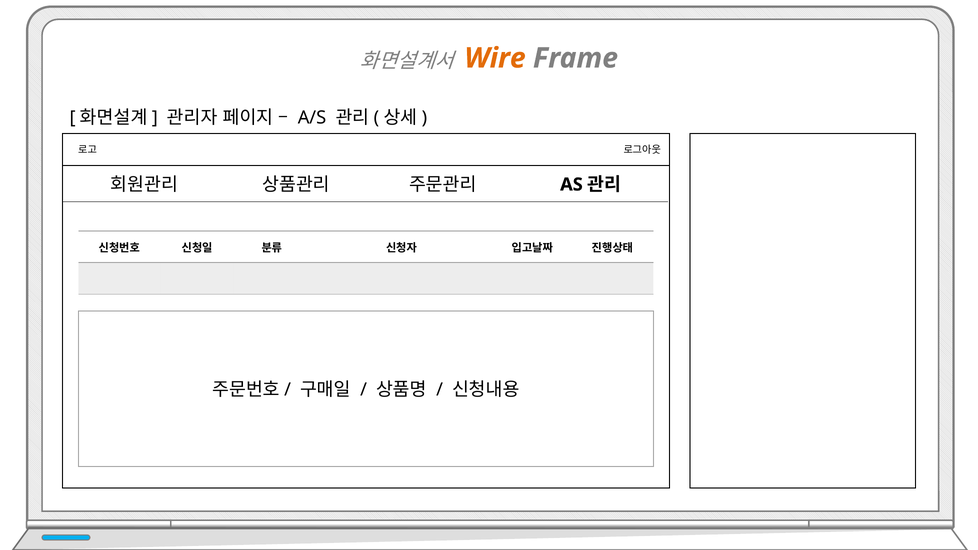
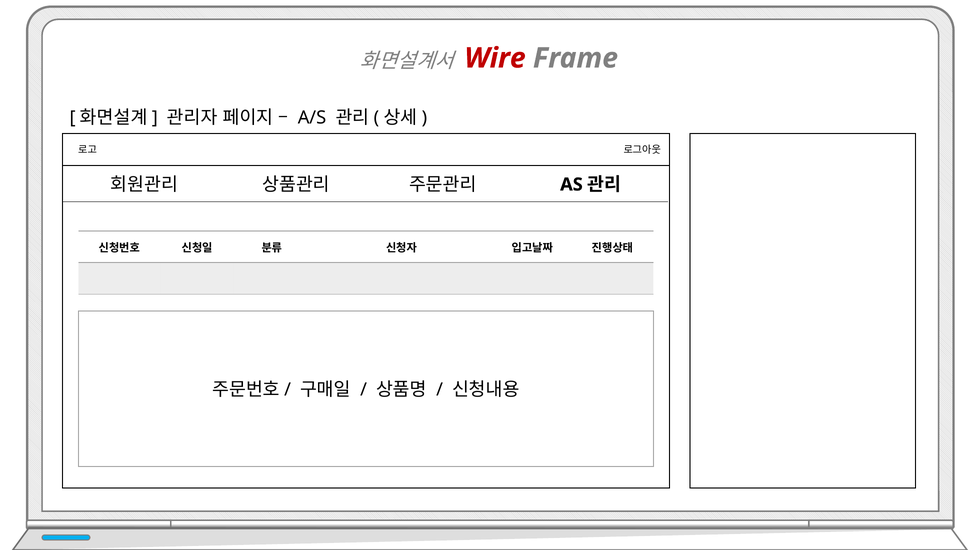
Wire colour: orange -> red
